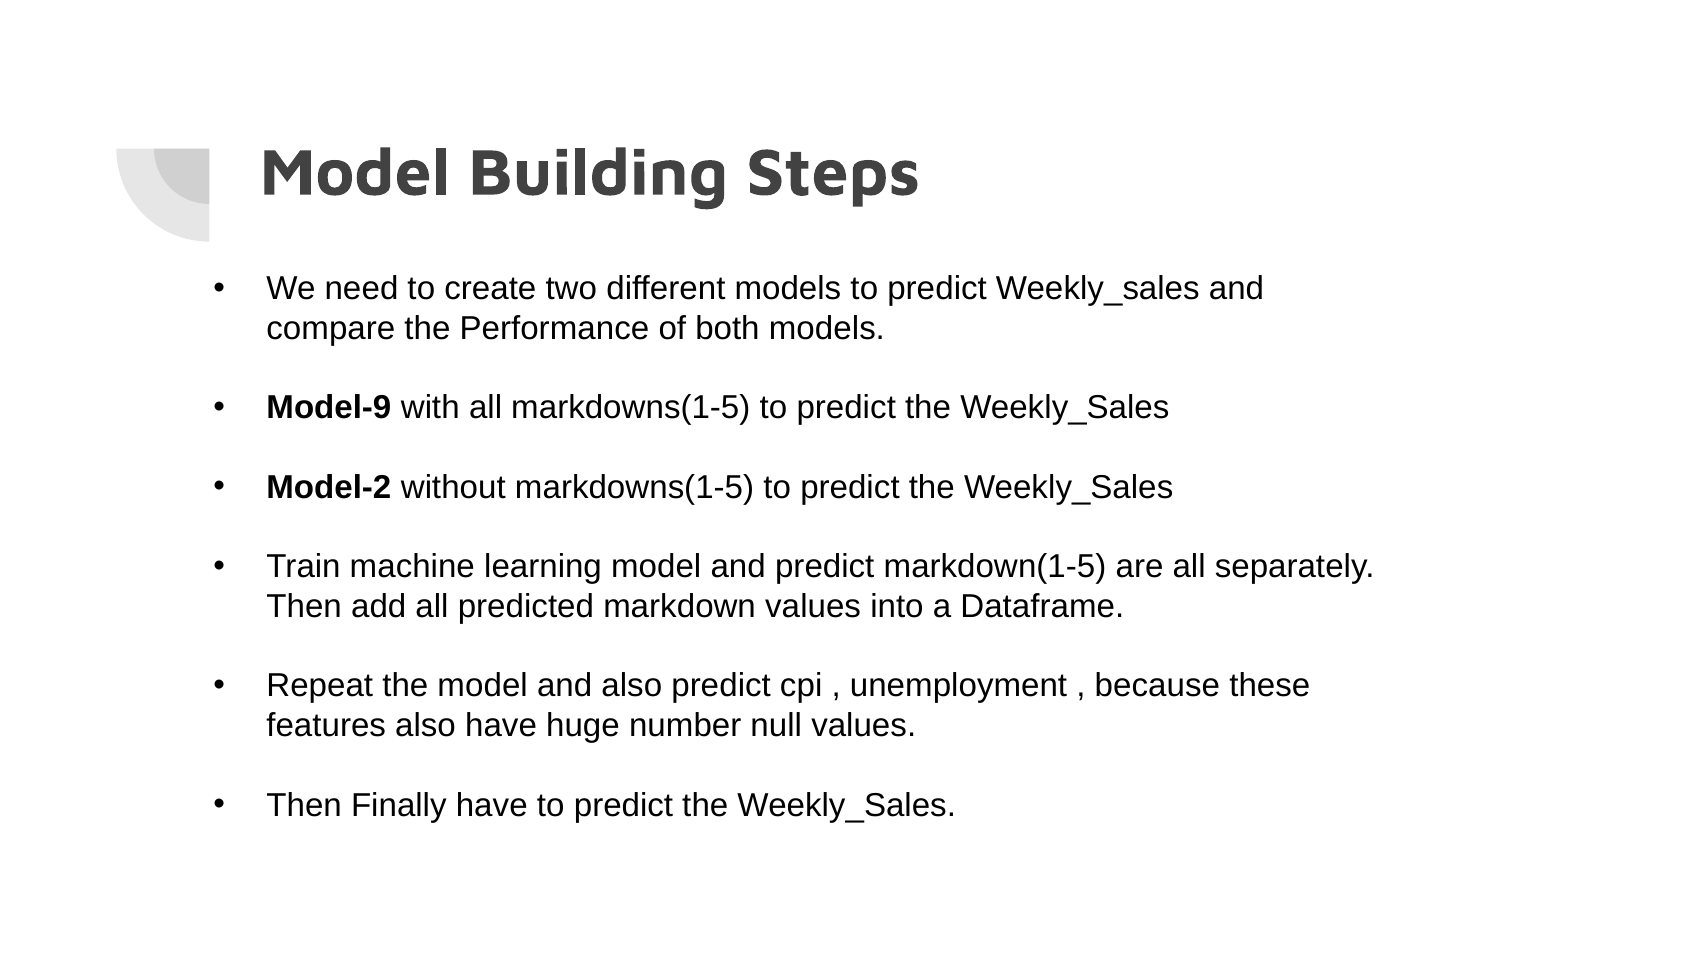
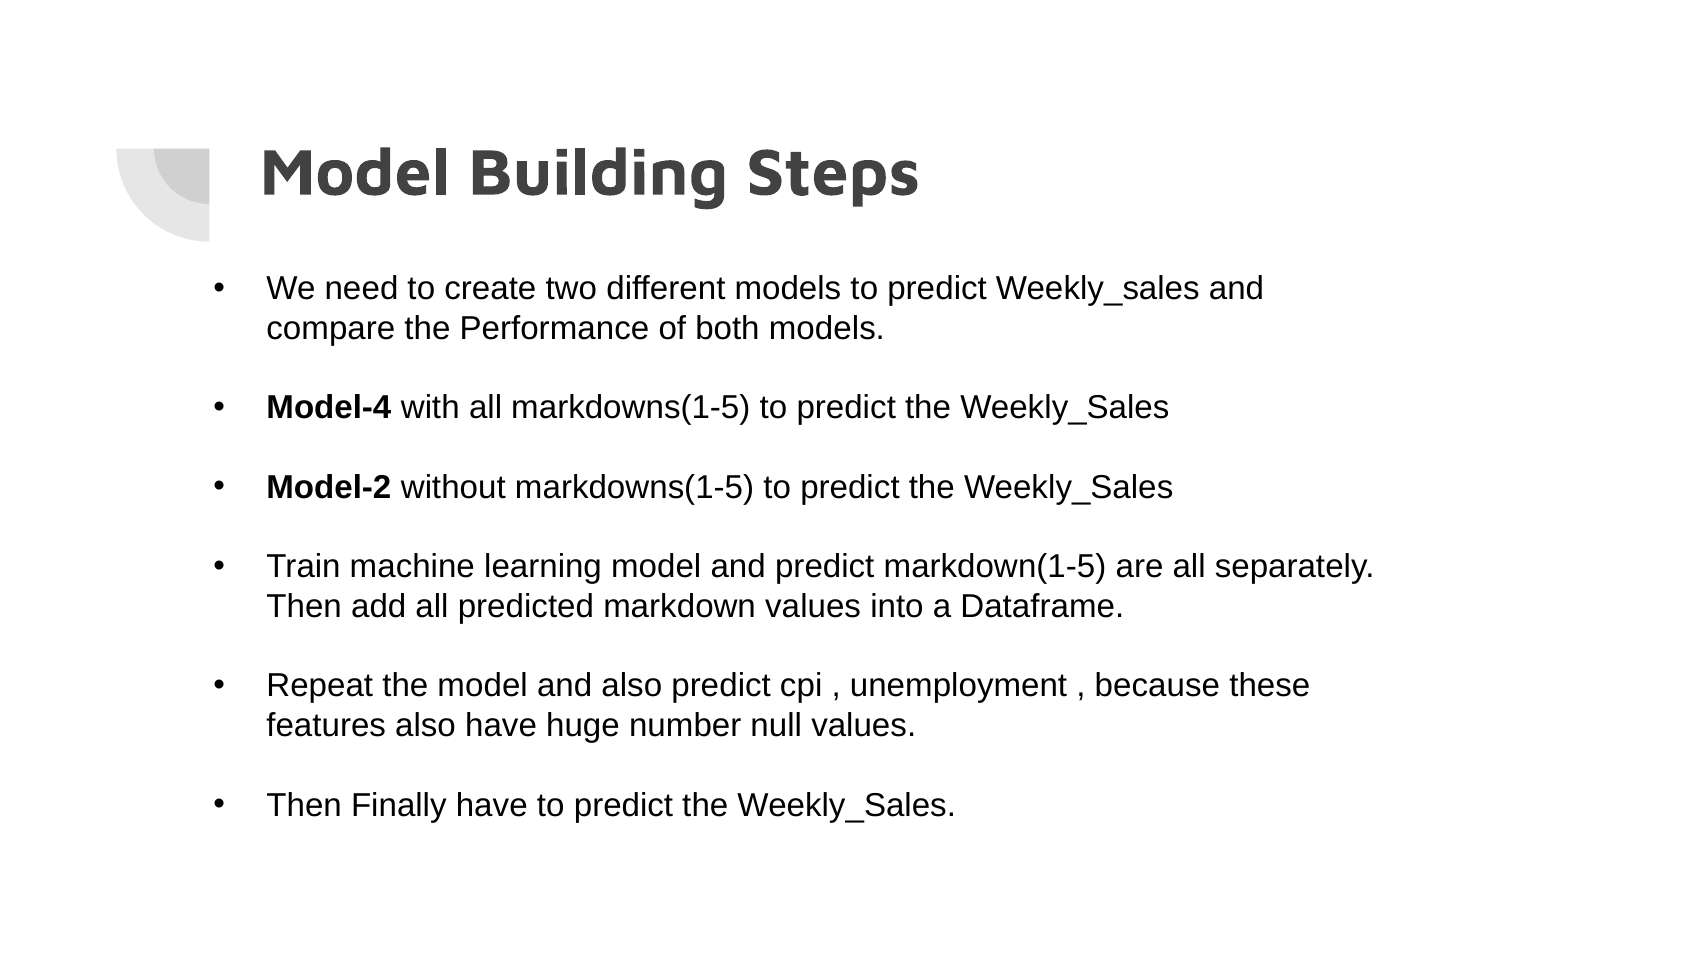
Model-9: Model-9 -> Model-4
